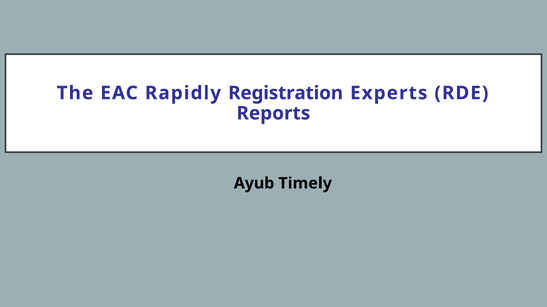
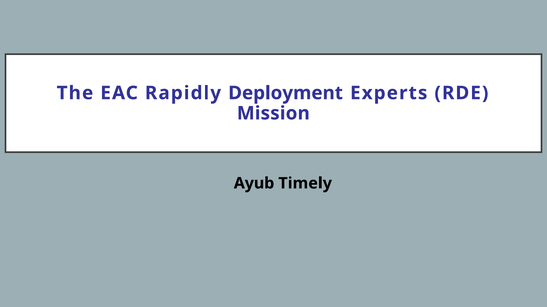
Registration: Registration -> Deployment
Reports: Reports -> Mission
